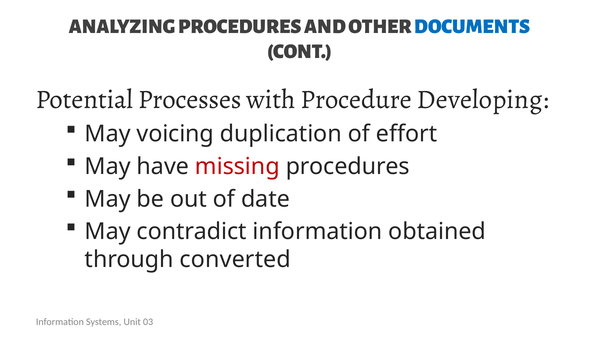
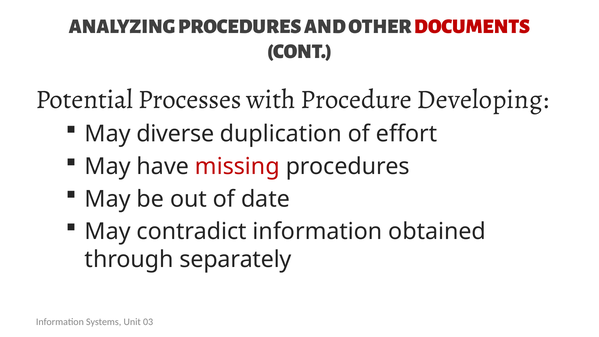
DOCUMENTS colour: blue -> red
voicing: voicing -> diverse
converted: converted -> separately
